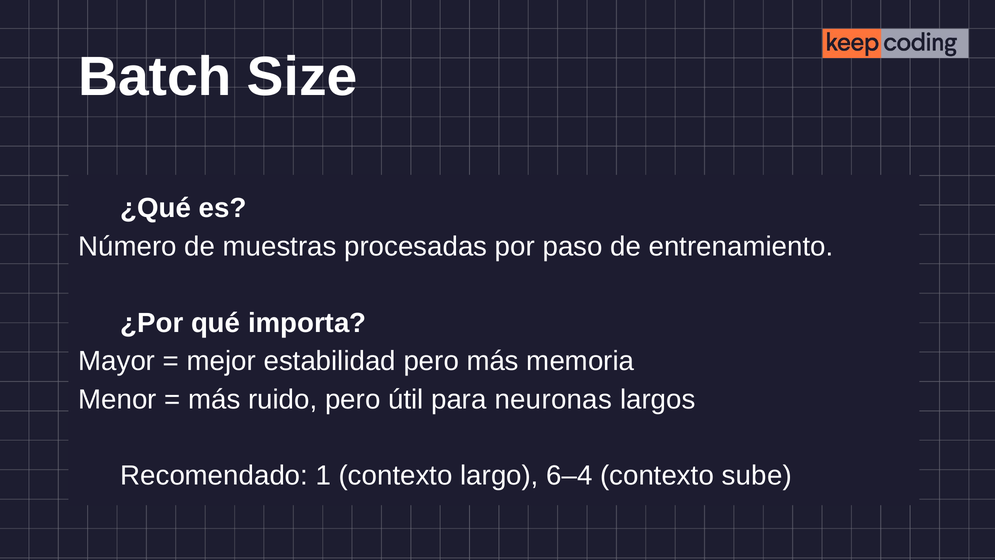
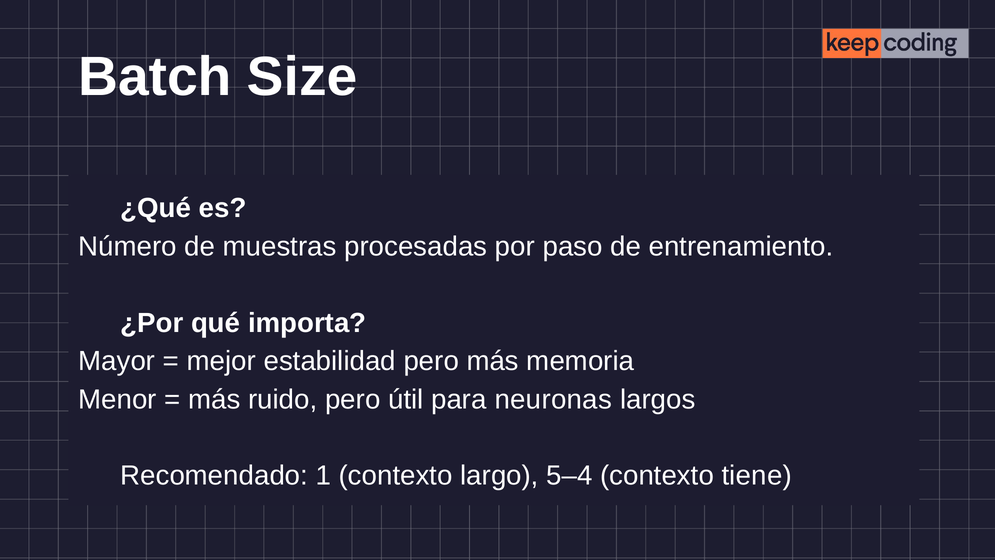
6–4: 6–4 -> 5–4
sube: sube -> tiene
